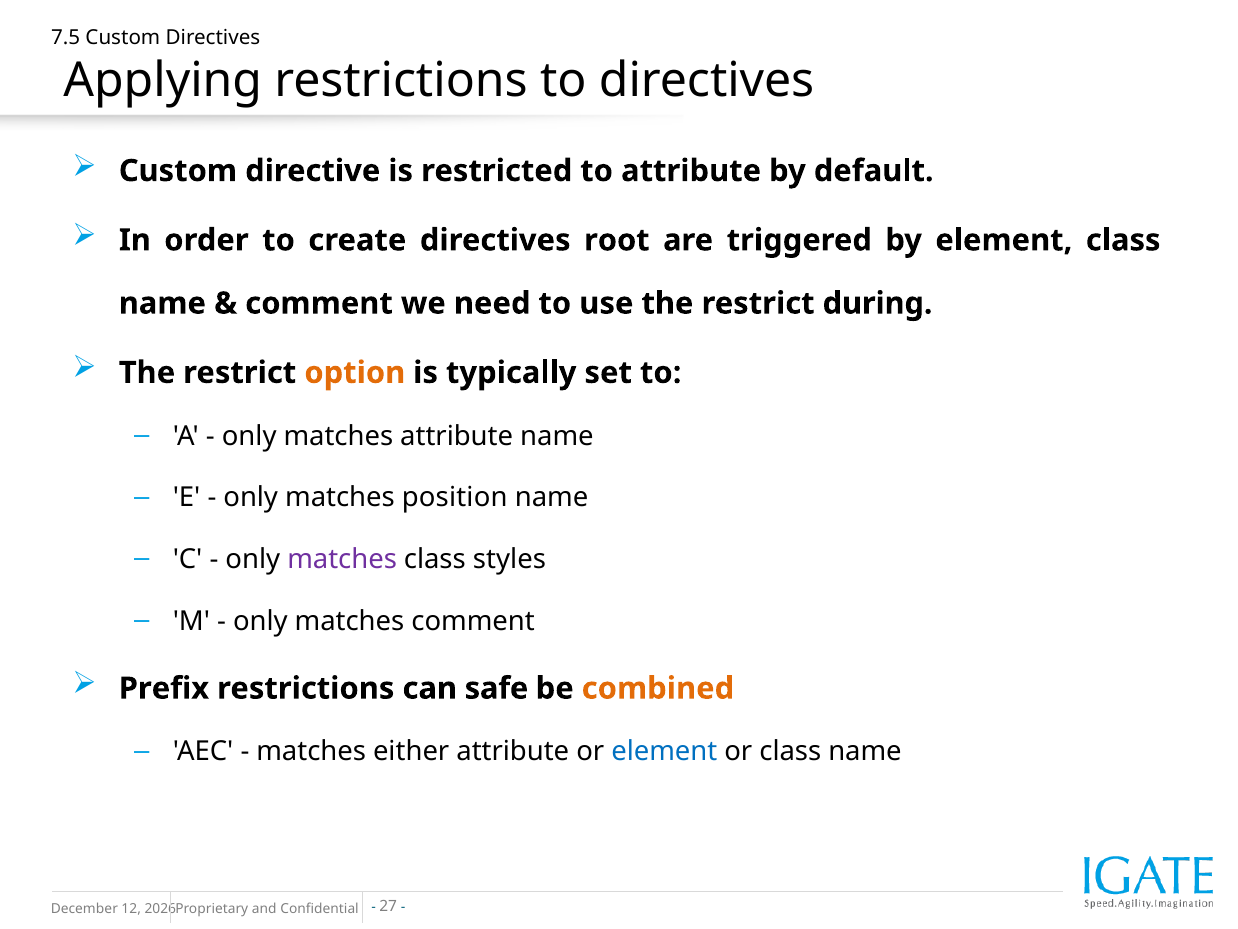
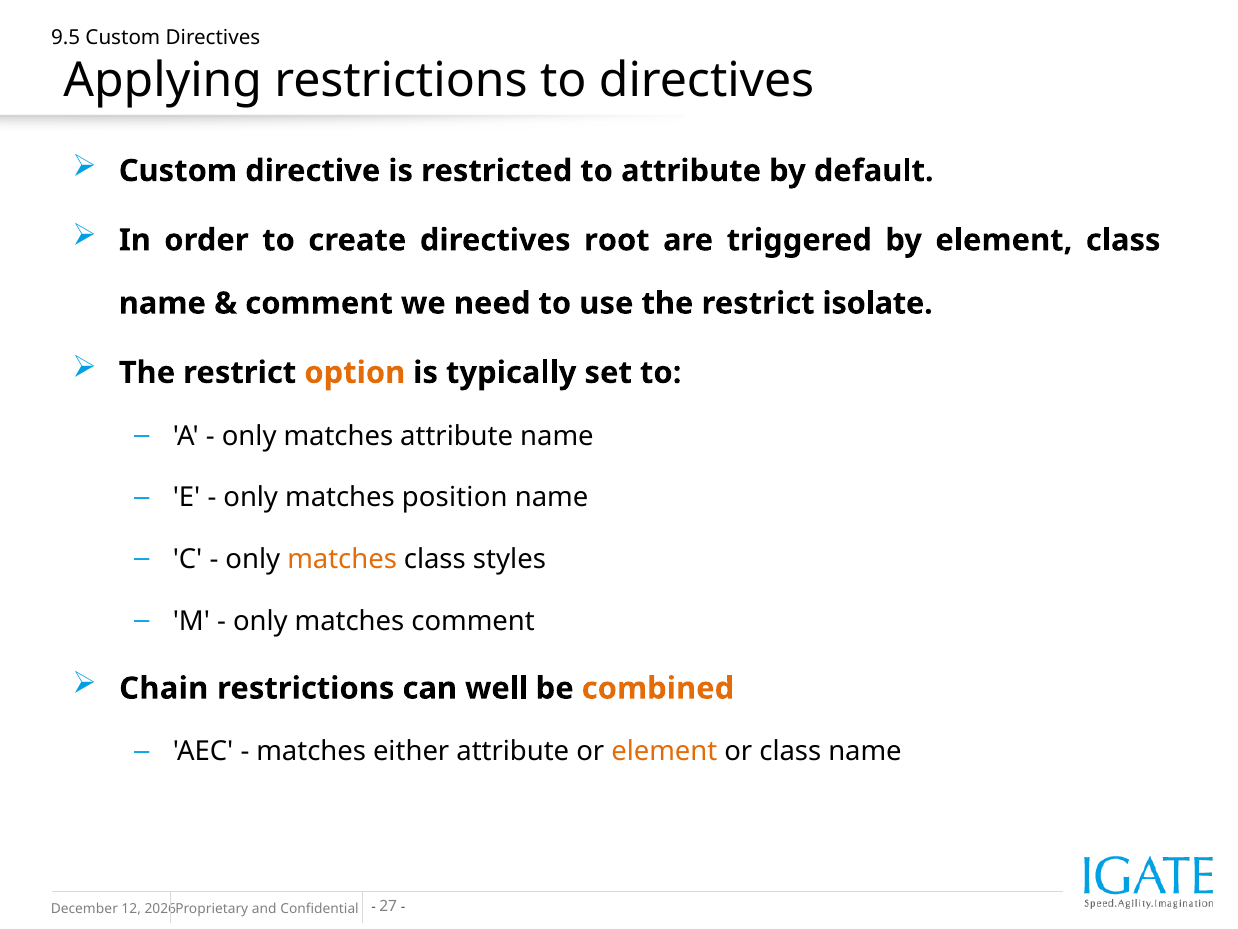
7.5: 7.5 -> 9.5
during: during -> isolate
matches at (342, 559) colour: purple -> orange
Prefix: Prefix -> Chain
safe: safe -> well
element at (664, 751) colour: blue -> orange
